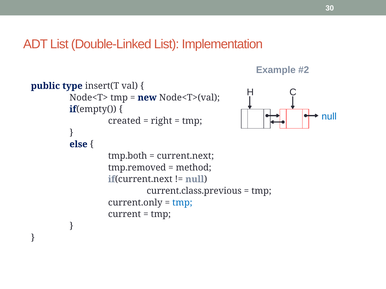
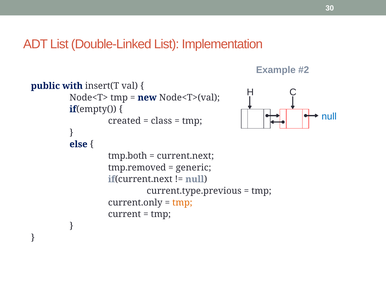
type: type -> with
right: right -> class
method: method -> generic
current.class.previous: current.class.previous -> current.type.previous
tmp at (182, 203) colour: blue -> orange
